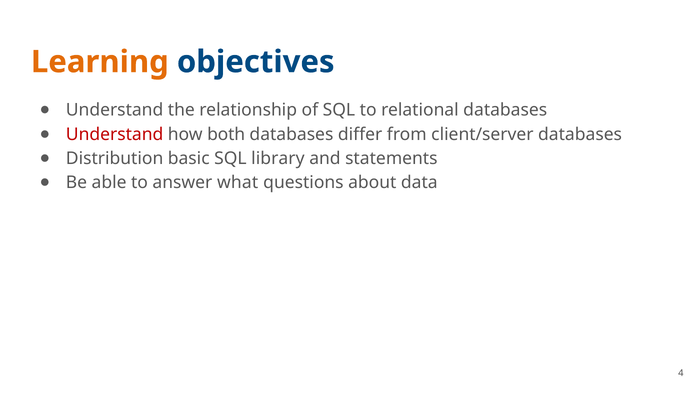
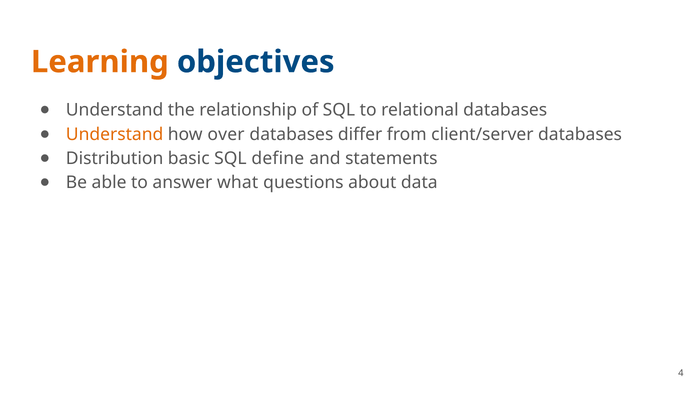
Understand at (115, 134) colour: red -> orange
both: both -> over
library: library -> define
